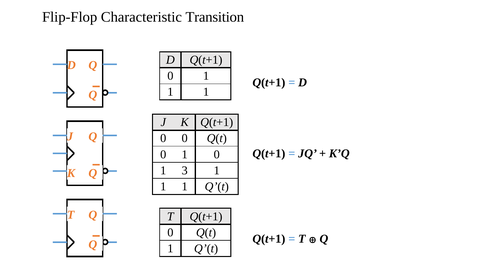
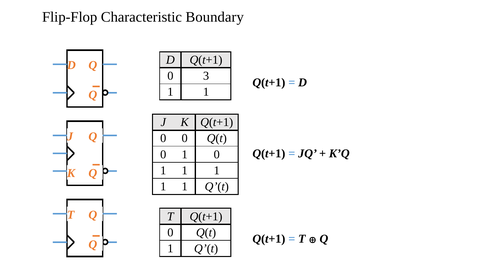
Transition: Transition -> Boundary
1 at (206, 76): 1 -> 3
3 at (185, 171): 3 -> 1
